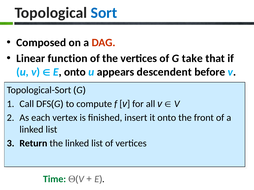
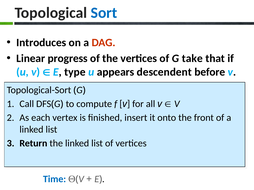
Composed: Composed -> Introduces
function: function -> progress
E onto: onto -> type
Time colour: green -> blue
